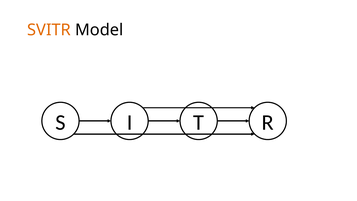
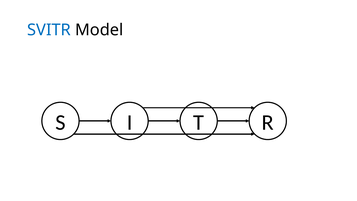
SVITR colour: orange -> blue
